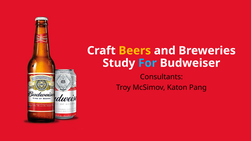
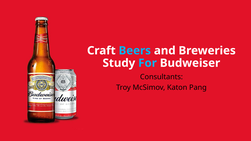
Beers colour: yellow -> light blue
